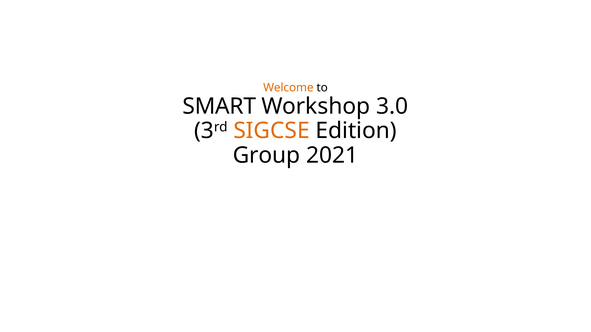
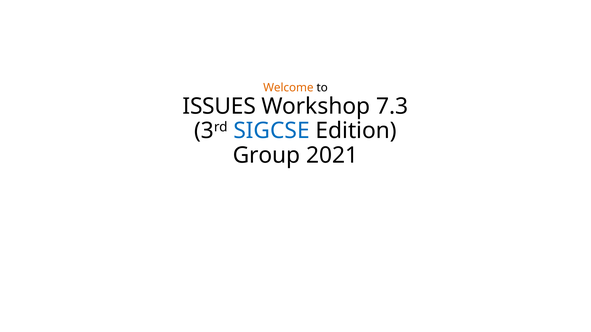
SMART: SMART -> ISSUES
3.0: 3.0 -> 7.3
SIGCSE colour: orange -> blue
